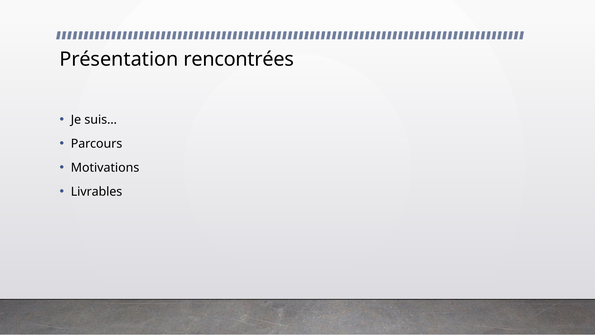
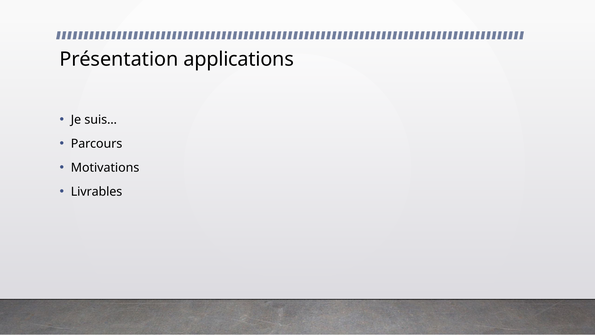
rencontrées: rencontrées -> applications
